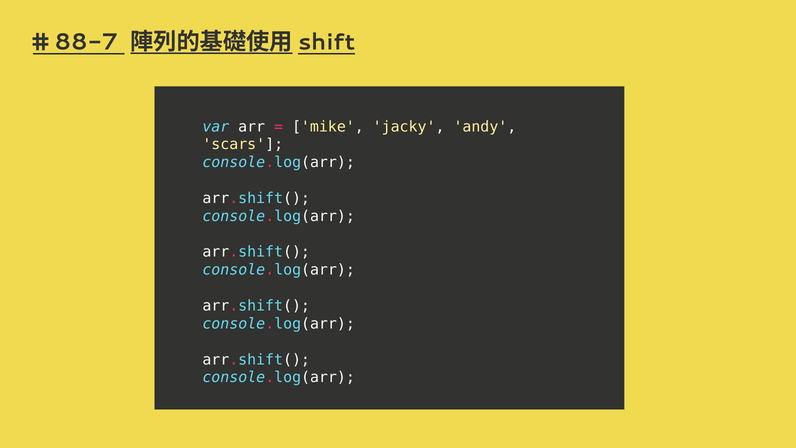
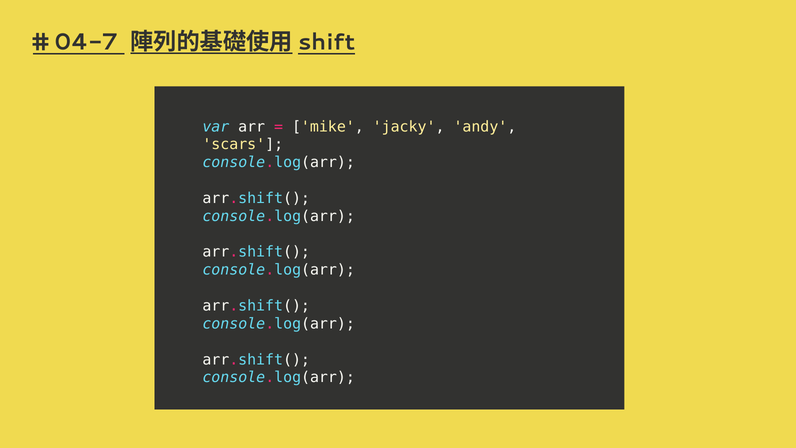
88-7: 88-7 -> 04-7
